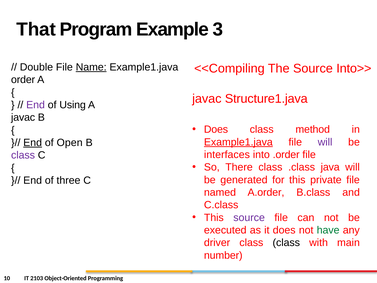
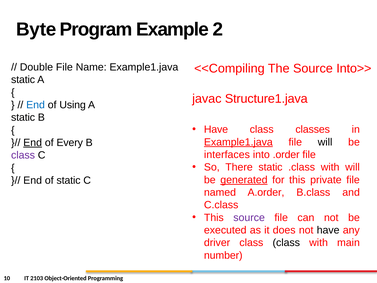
That: That -> Byte
3: 3 -> 2
Name underline: present -> none
order at (23, 80): order -> static
End at (36, 105) colour: purple -> blue
javac at (23, 117): javac -> static
Does at (216, 129): Does -> Have
method: method -> classes
will at (325, 142) colour: purple -> black
Open: Open -> Every
There class: class -> static
.class java: java -> with
generated underline: none -> present
of three: three -> static
have at (328, 230) colour: green -> black
